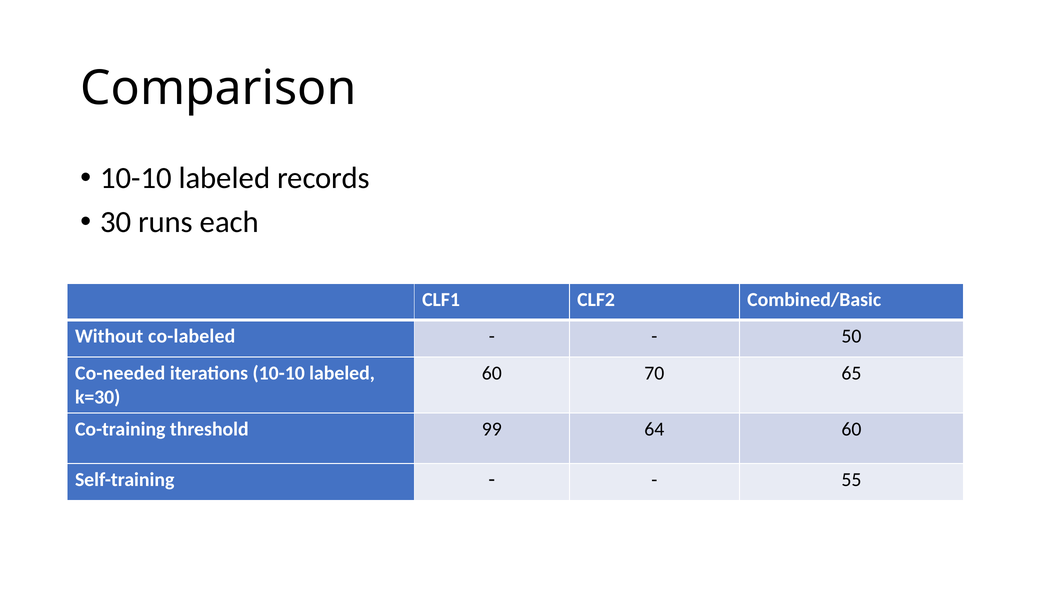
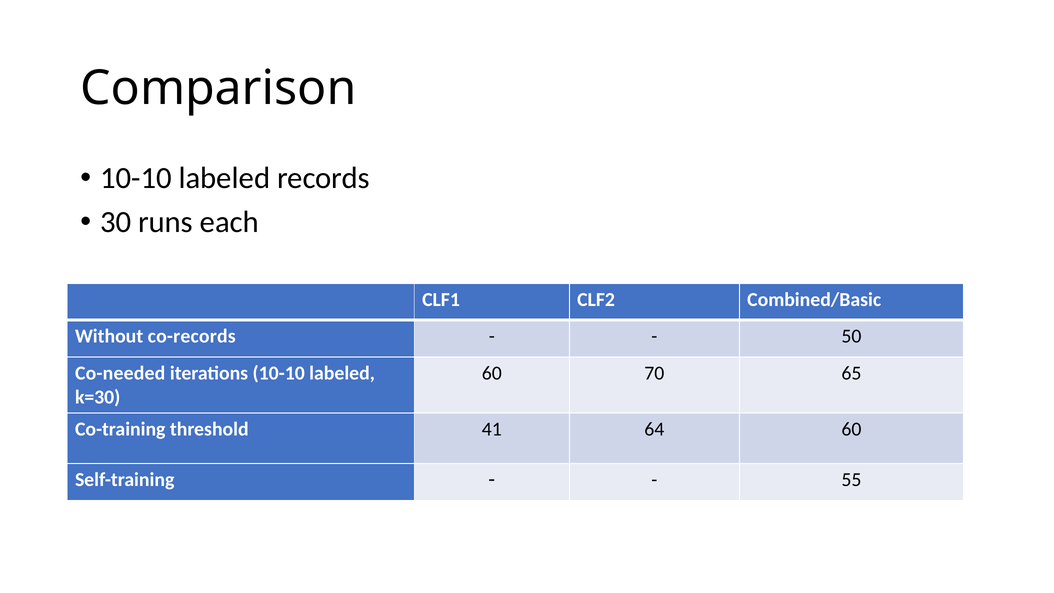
co-labeled: co-labeled -> co-records
99: 99 -> 41
